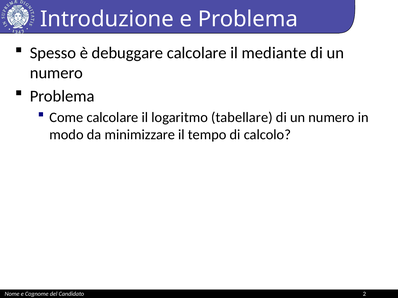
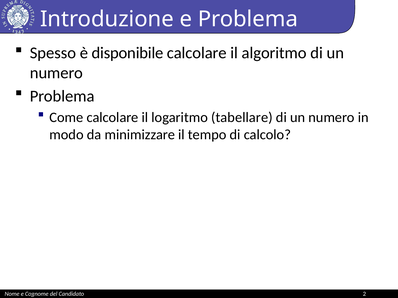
debuggare: debuggare -> disponibile
mediante: mediante -> algoritmo
